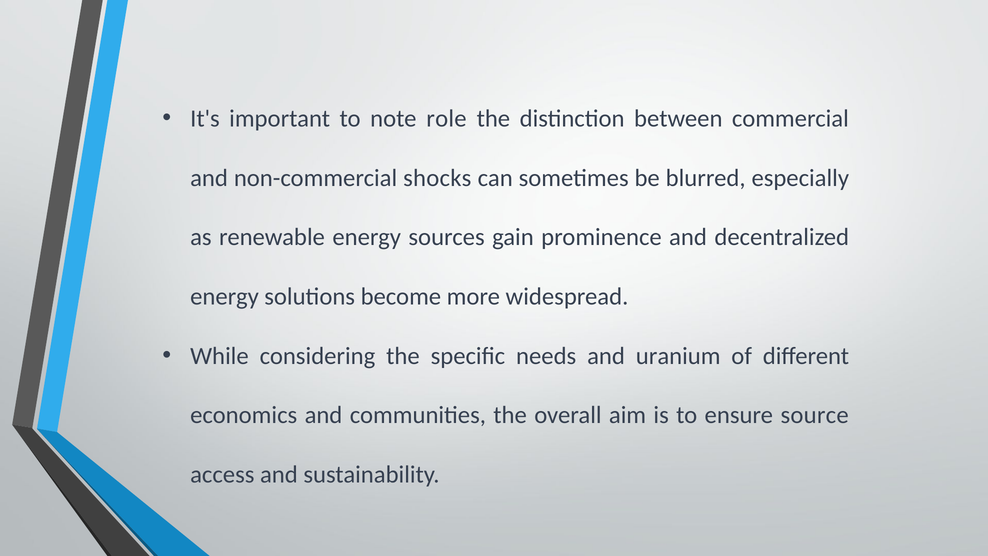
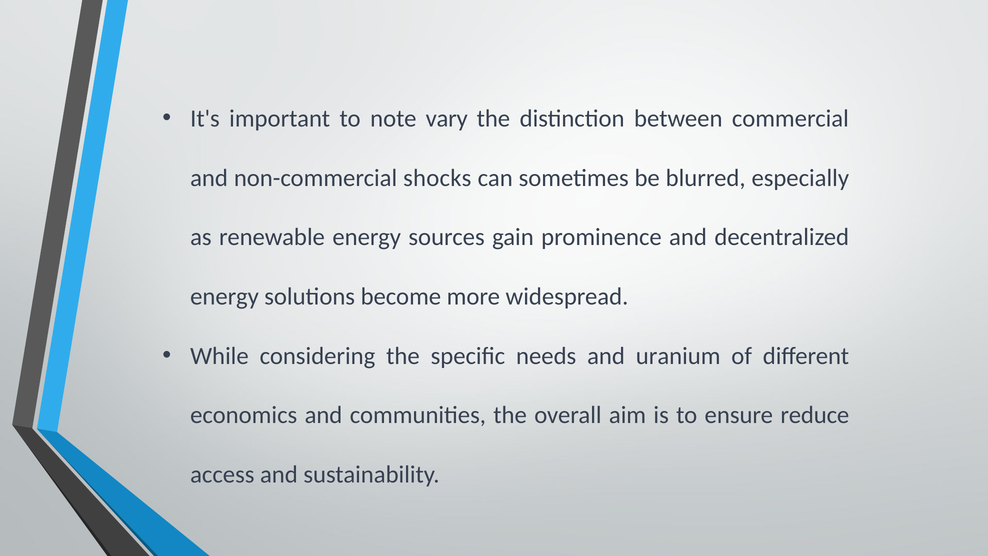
role: role -> vary
source: source -> reduce
